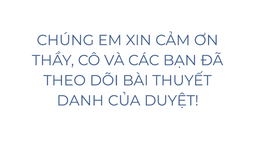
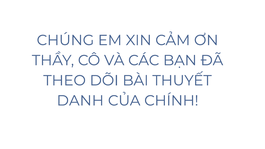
DUYỆT: DUYỆT -> CHÍNH
